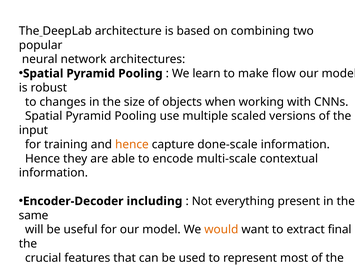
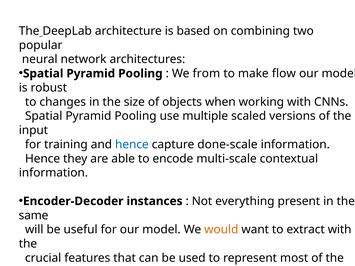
We learn: learn -> from
hence at (132, 145) colour: orange -> blue
including: including -> instances
extract final: final -> with
